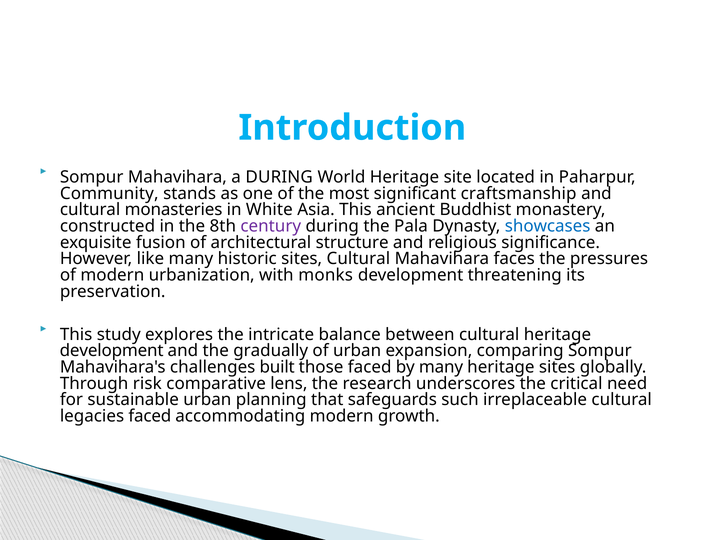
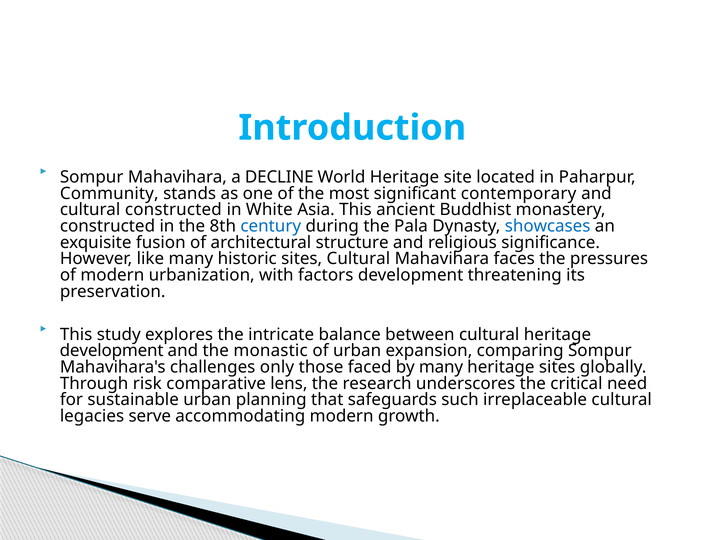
a DURING: DURING -> DECLINE
craftsmanship: craftsmanship -> contemporary
cultural monasteries: monasteries -> constructed
century colour: purple -> blue
monks: monks -> factors
gradually: gradually -> monastic
built: built -> only
legacies faced: faced -> serve
